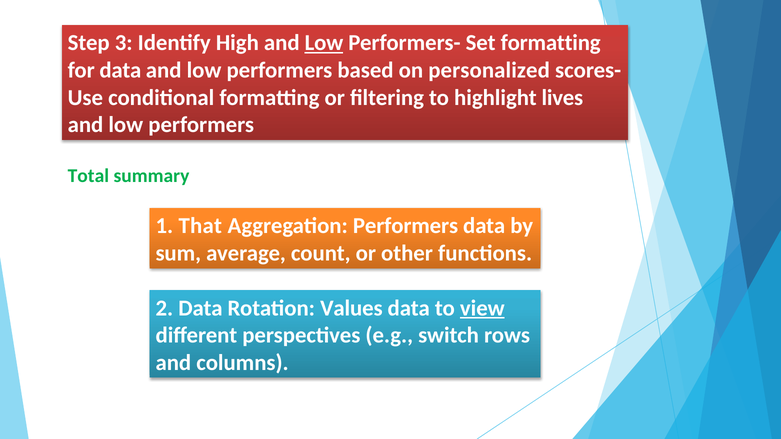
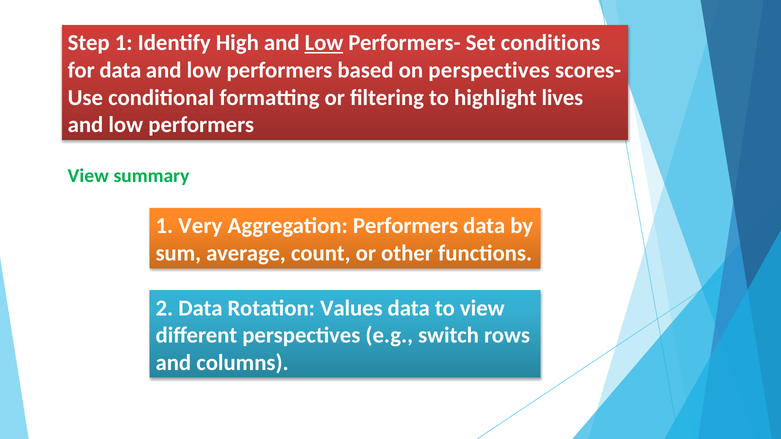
Step 3: 3 -> 1
Set formatting: formatting -> conditions
on personalized: personalized -> perspectives
Total at (88, 176): Total -> View
That: That -> Very
view at (482, 308) underline: present -> none
